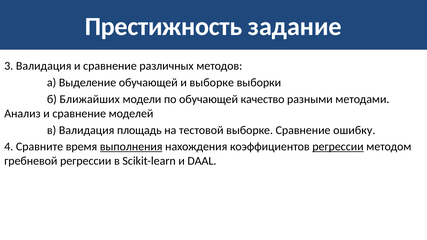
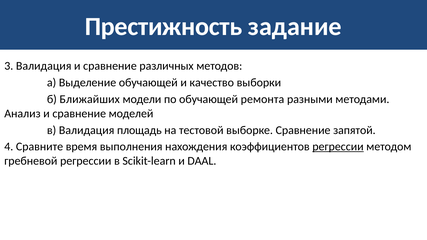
и выборке: выборке -> качество
качество: качество -> ремонта
ошибку: ошибку -> запятой
выполнения underline: present -> none
